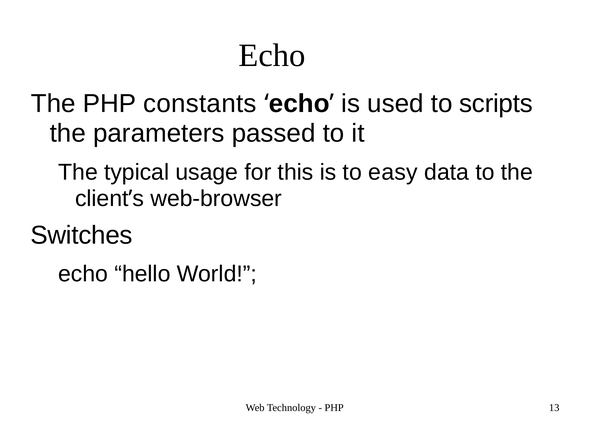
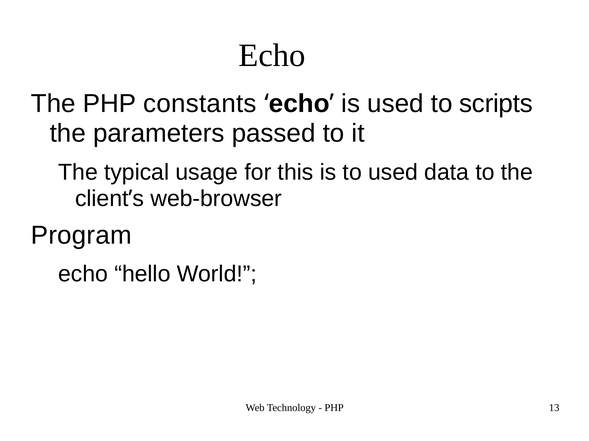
to easy: easy -> used
Switches: Switches -> Program
